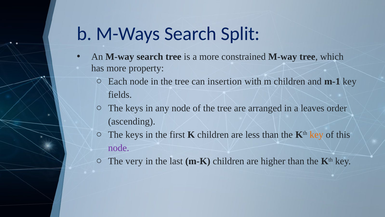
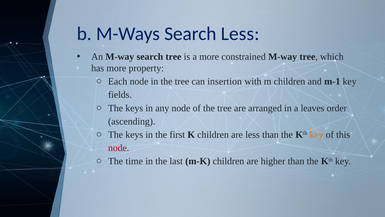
Search Split: Split -> Less
node at (119, 148) colour: purple -> red
very: very -> time
